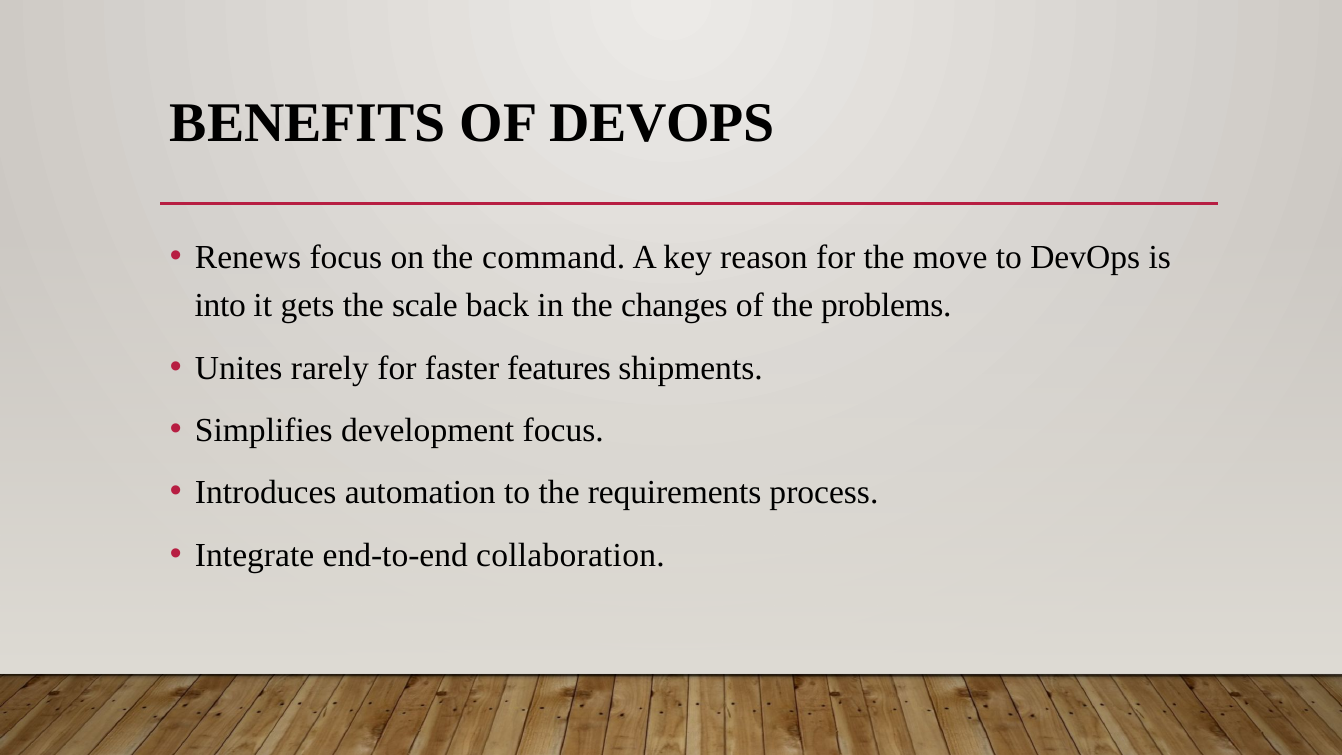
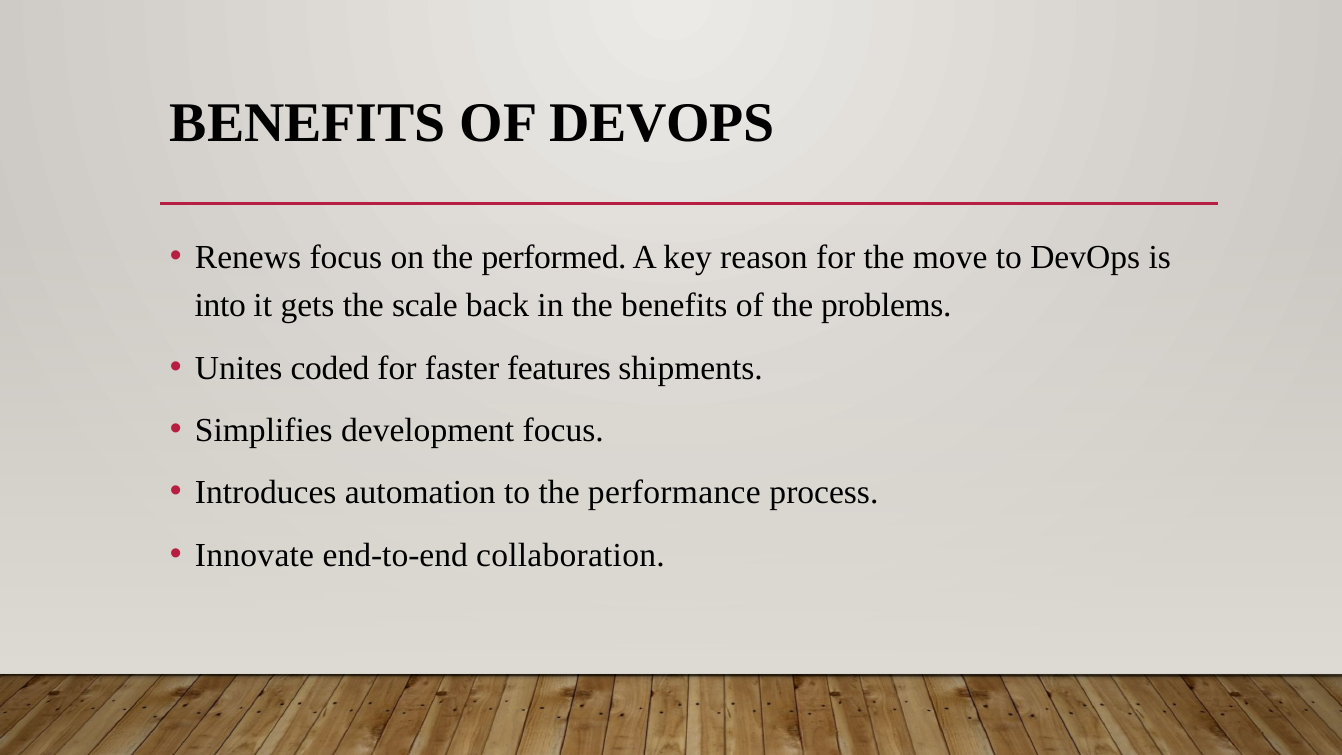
command: command -> performed
the changes: changes -> benefits
rarely: rarely -> coded
requirements: requirements -> performance
Integrate: Integrate -> Innovate
